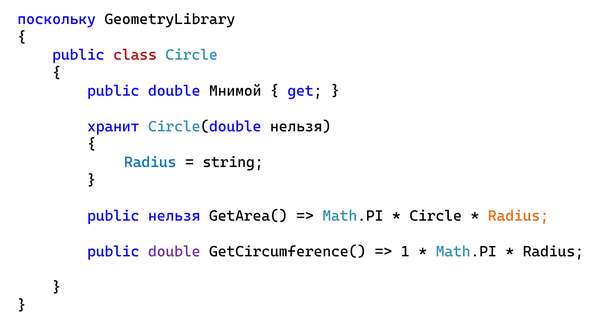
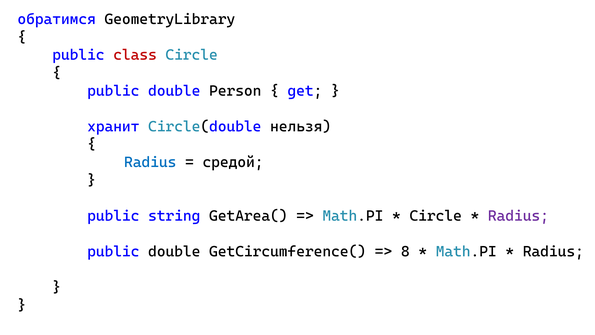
поскольку: поскольку -> обратимся
Мнимой: Мнимой -> Person
string: string -> средой
public нельзя: нельзя -> string
Radius at (518, 216) colour: orange -> purple
double at (174, 251) colour: purple -> black
1: 1 -> 8
